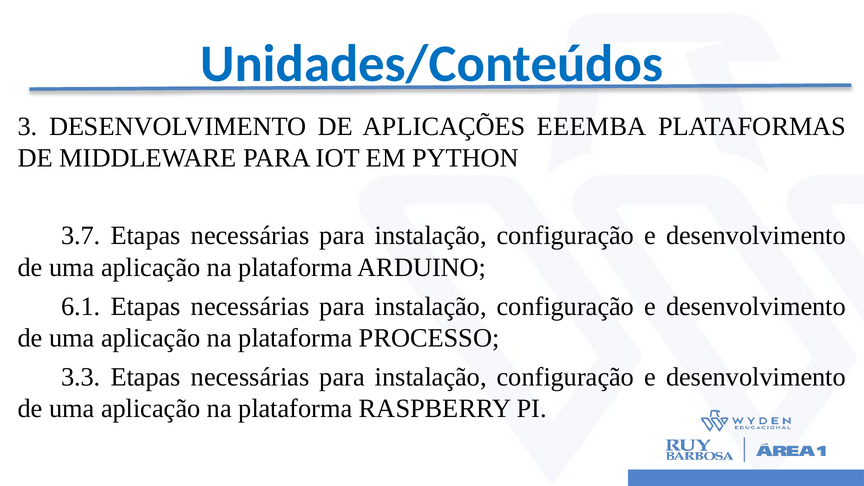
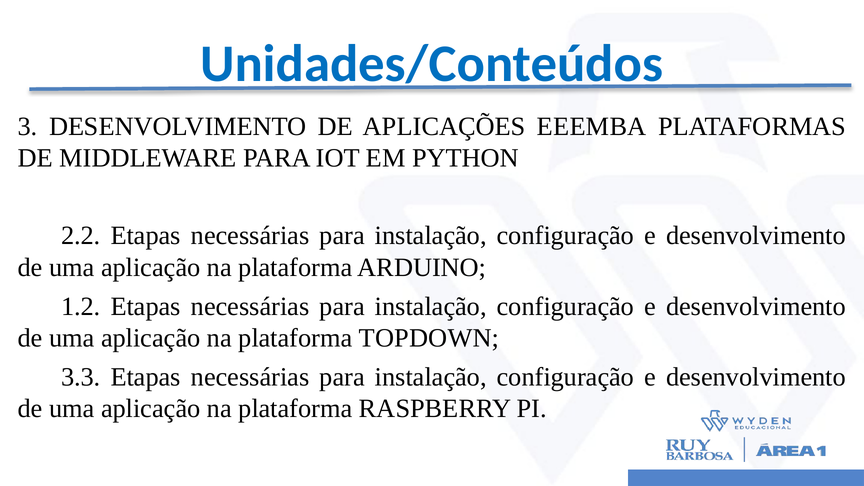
3.7: 3.7 -> 2.2
6.1: 6.1 -> 1.2
PROCESSO: PROCESSO -> TOPDOWN
